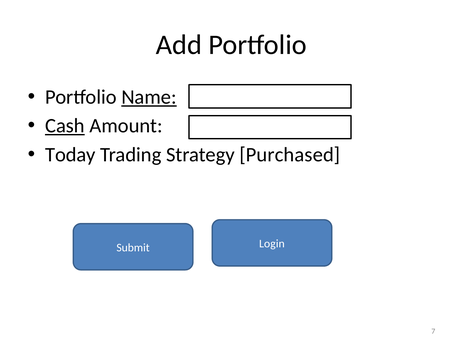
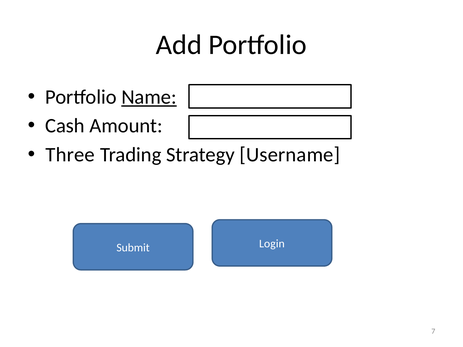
Cash underline: present -> none
Today: Today -> Three
Purchased: Purchased -> Username
